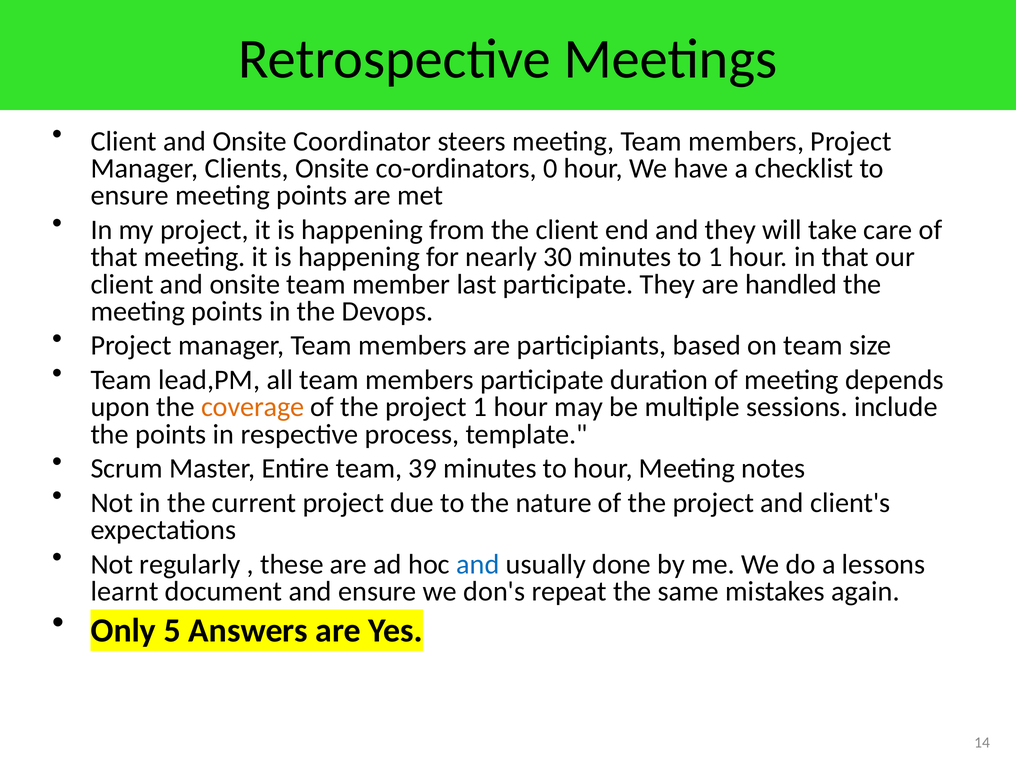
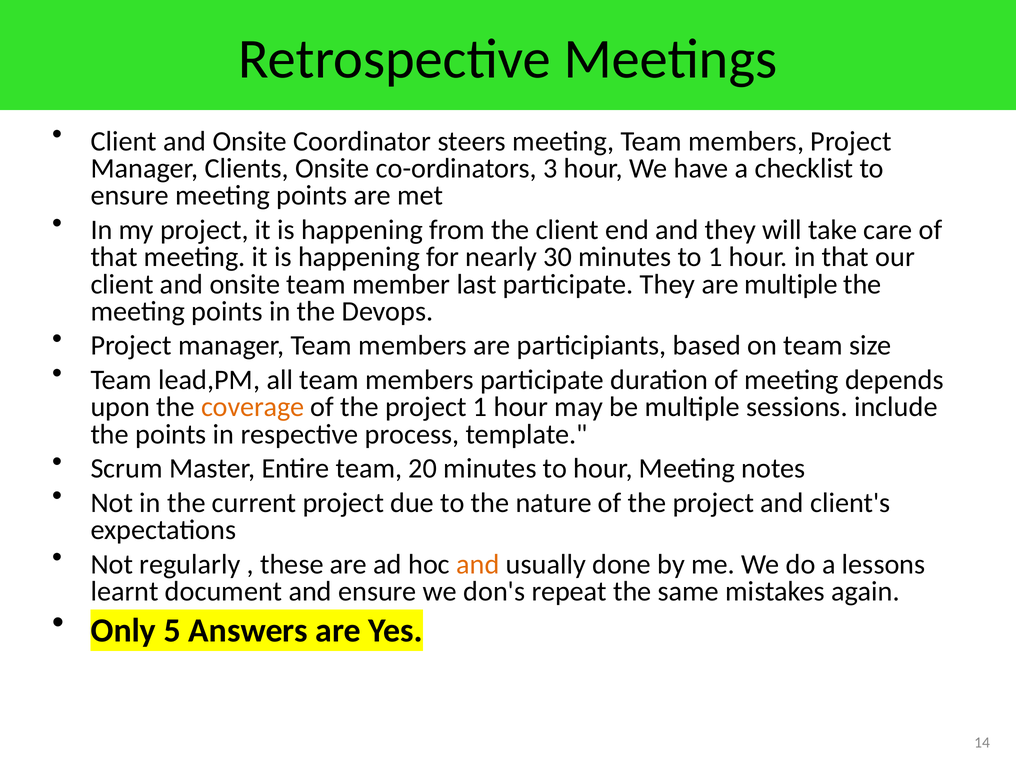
0: 0 -> 3
are handled: handled -> multiple
39: 39 -> 20
and at (478, 564) colour: blue -> orange
